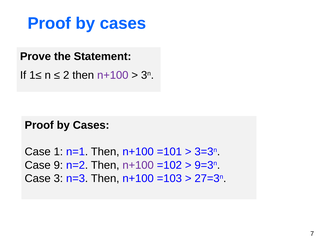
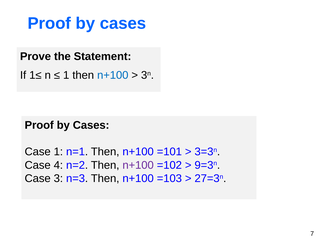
2 at (66, 75): 2 -> 1
n+100 at (113, 75) colour: purple -> blue
9: 9 -> 4
